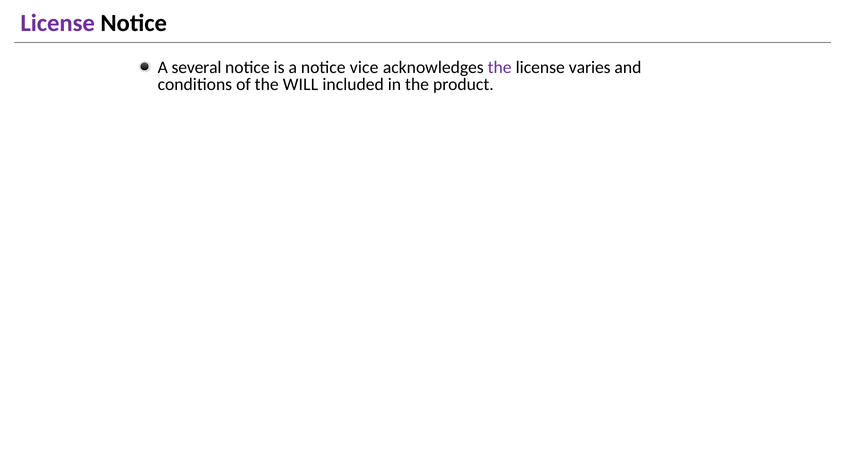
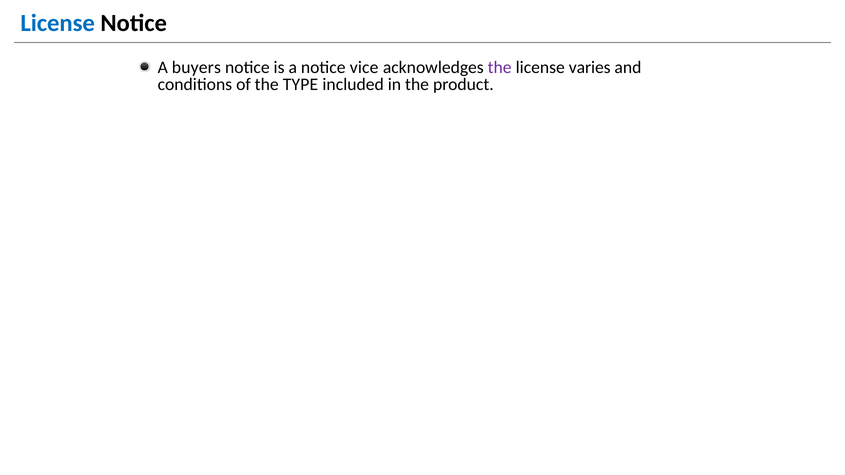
License at (58, 23) colour: purple -> blue
several: several -> buyers
WILL: WILL -> TYPE
